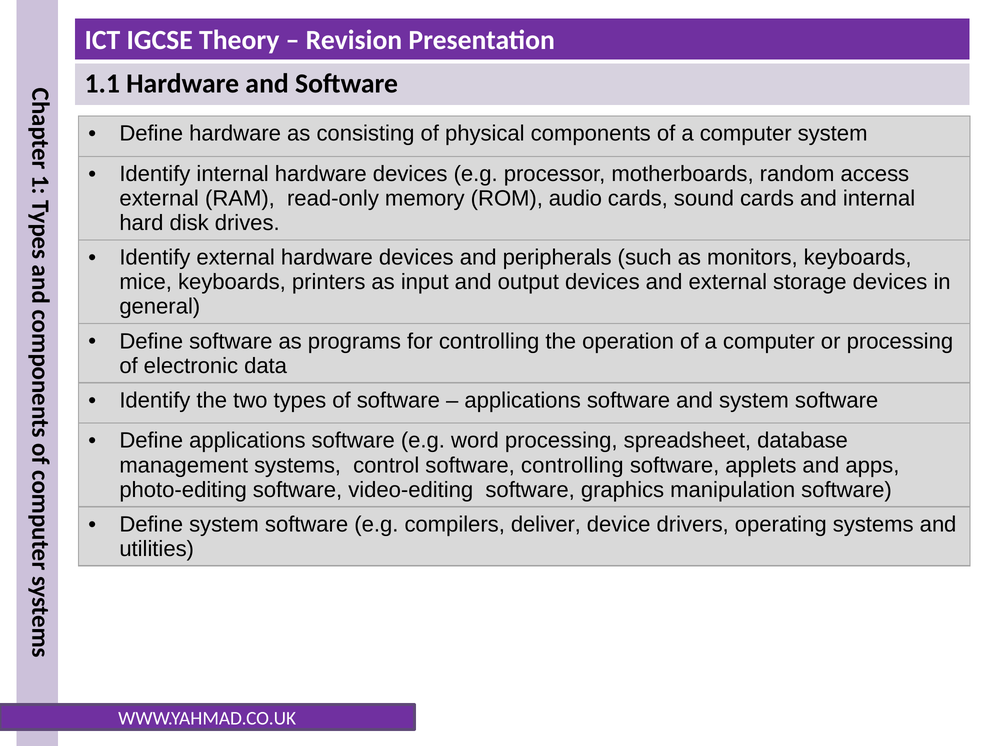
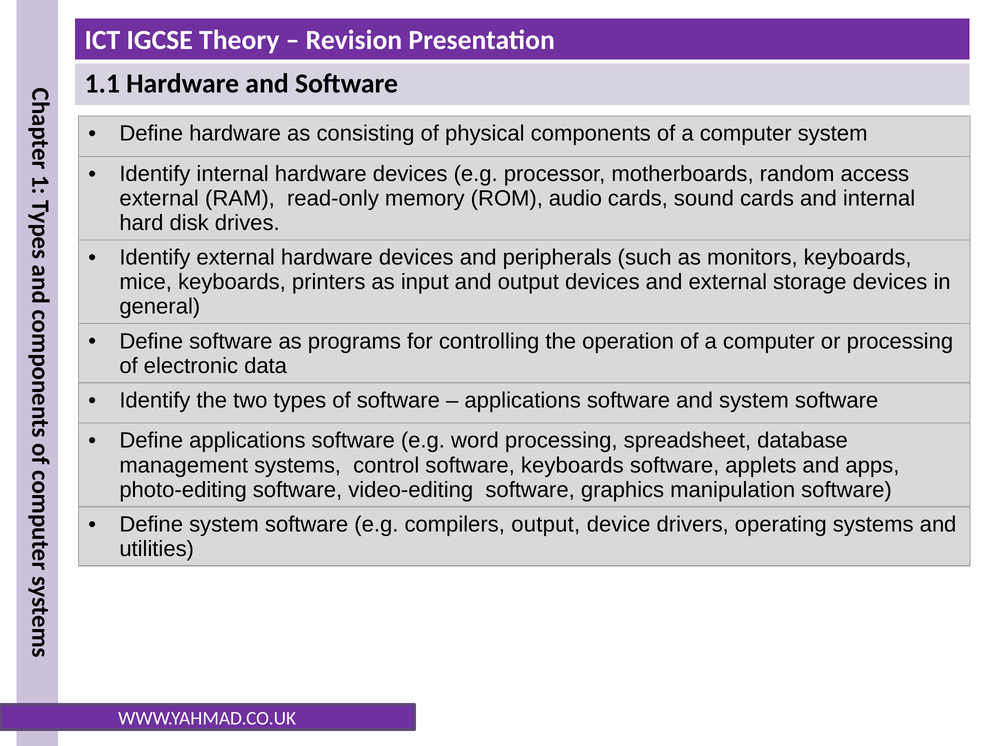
software controlling: controlling -> keyboards
compilers deliver: deliver -> output
